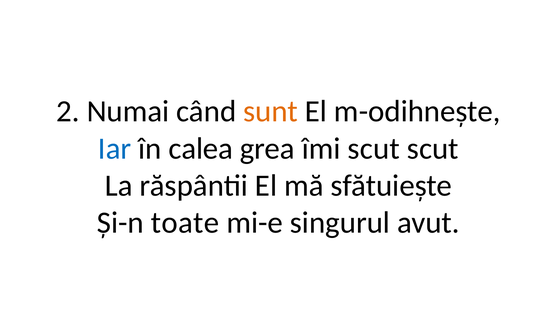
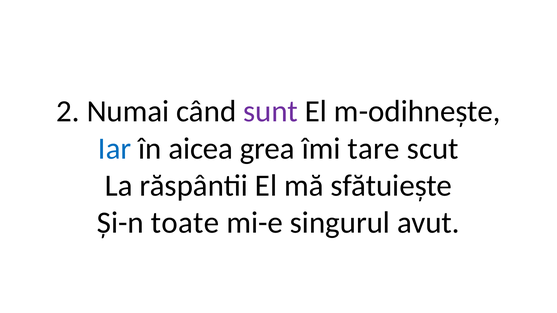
sunt colour: orange -> purple
calea: calea -> aicea
îmi scut: scut -> tare
